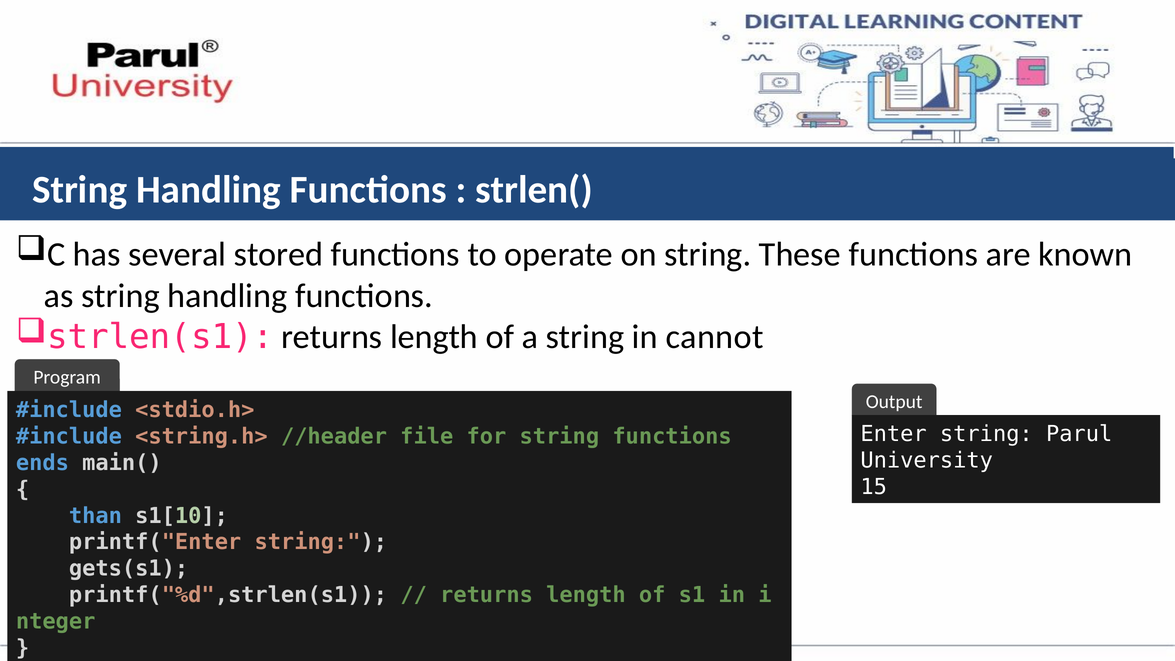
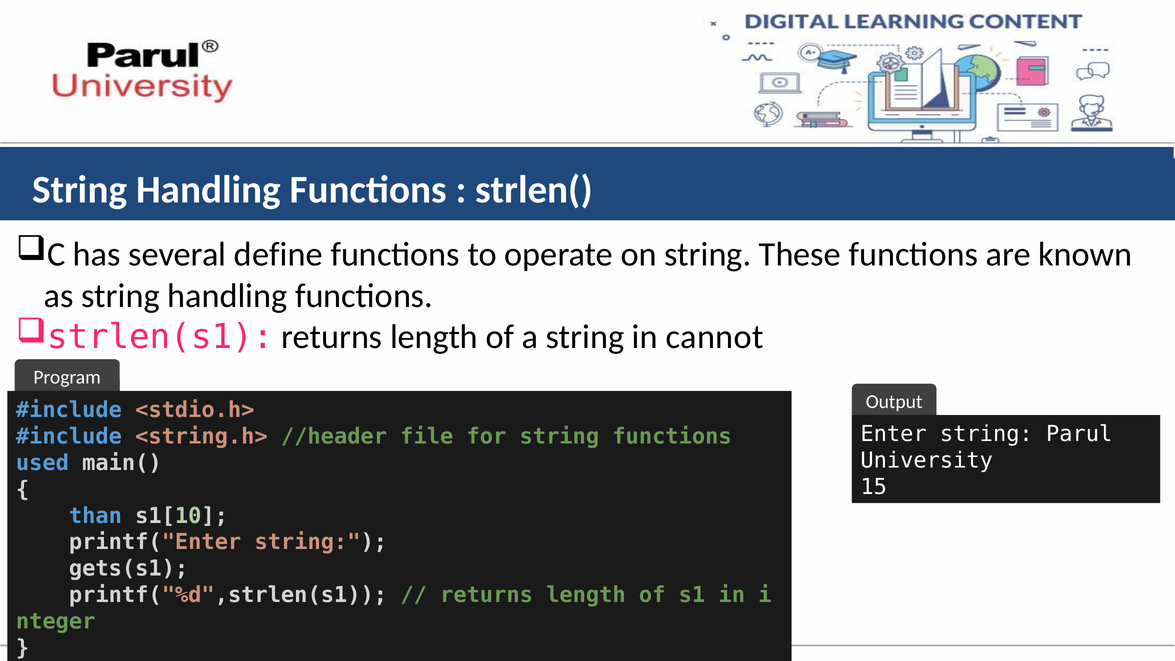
stored: stored -> define
ends: ends -> used
